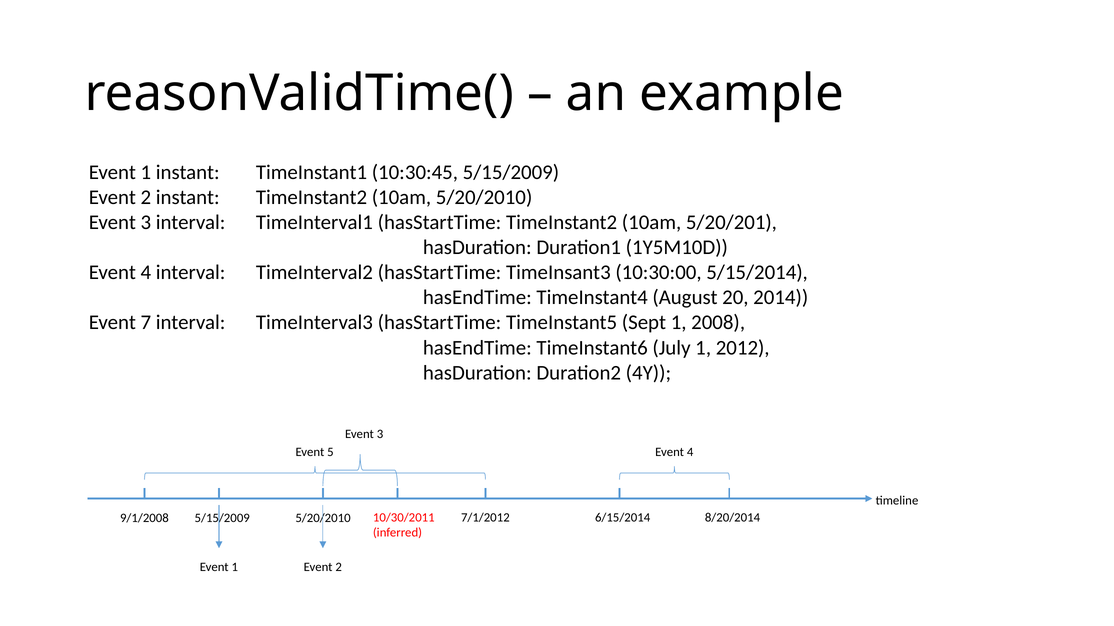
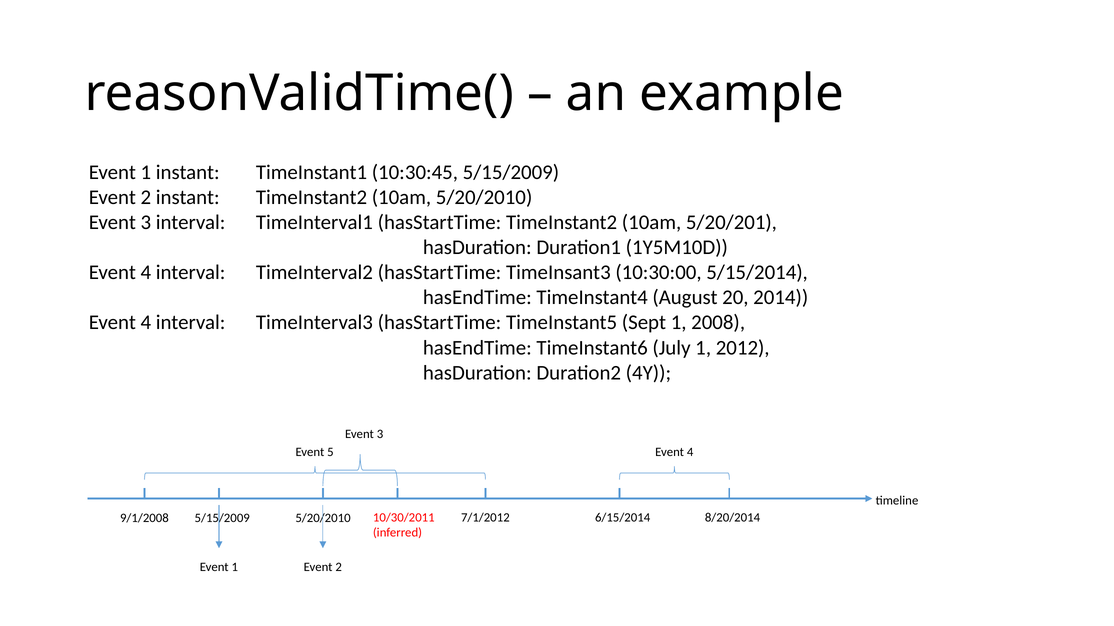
7 at (146, 323): 7 -> 4
